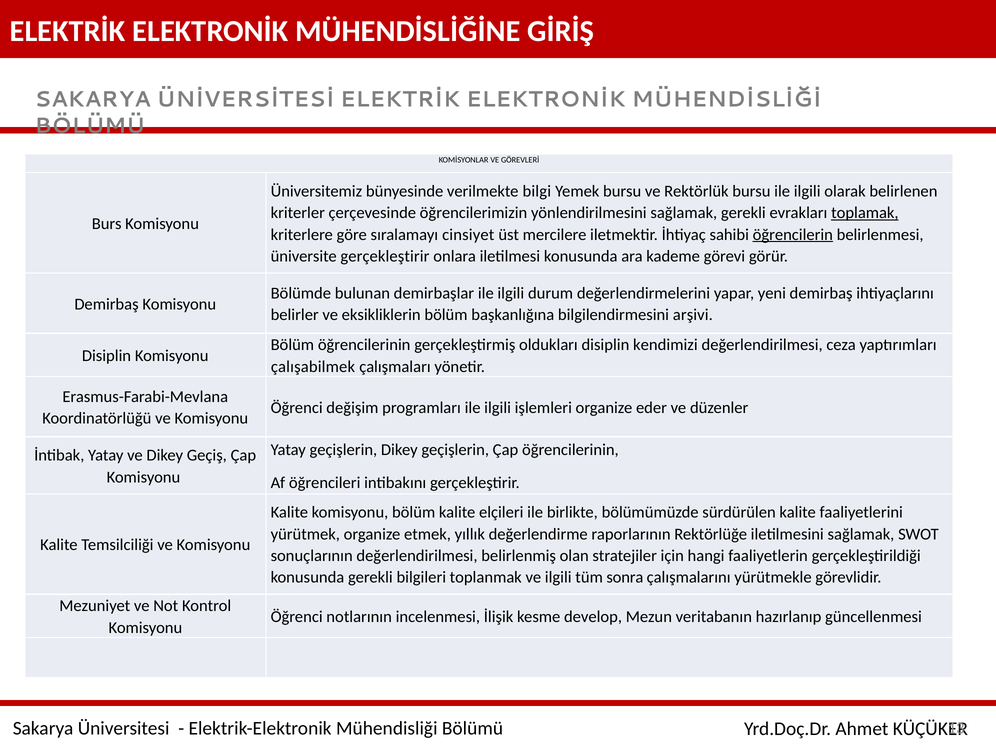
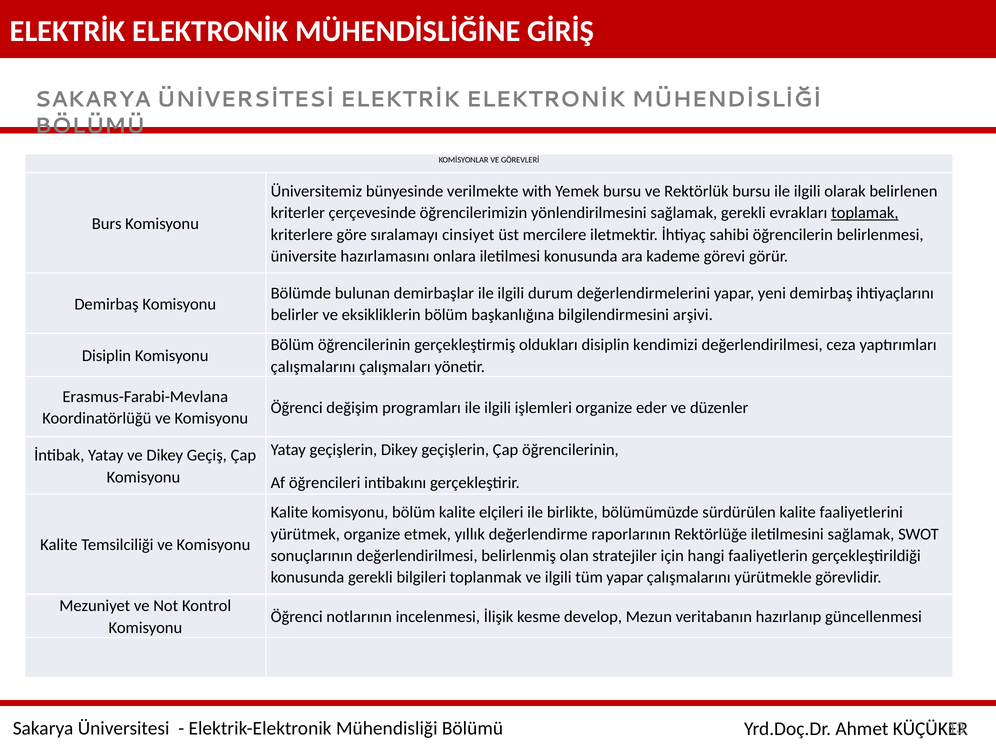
bilgi: bilgi -> with
öğrencilerin underline: present -> none
üniversite gerçekleştirir: gerçekleştirir -> hazırlamasını
çalışabilmek at (313, 367): çalışabilmek -> çalışmalarını
tüm sonra: sonra -> yapar
